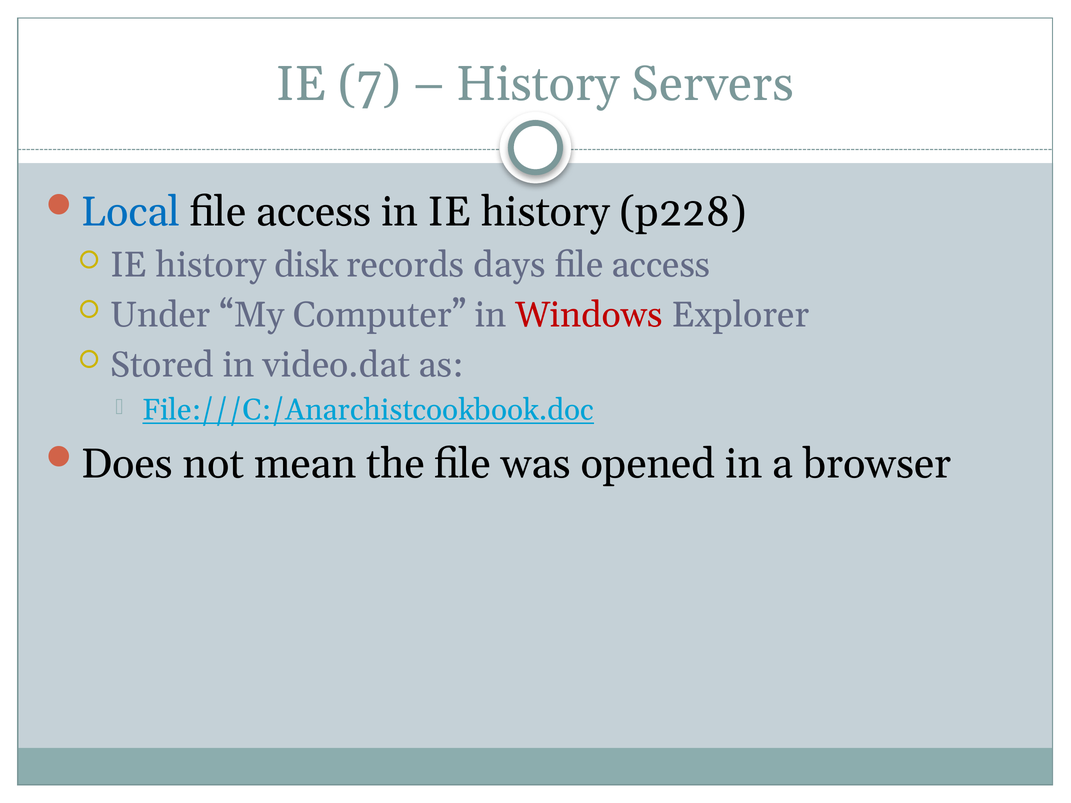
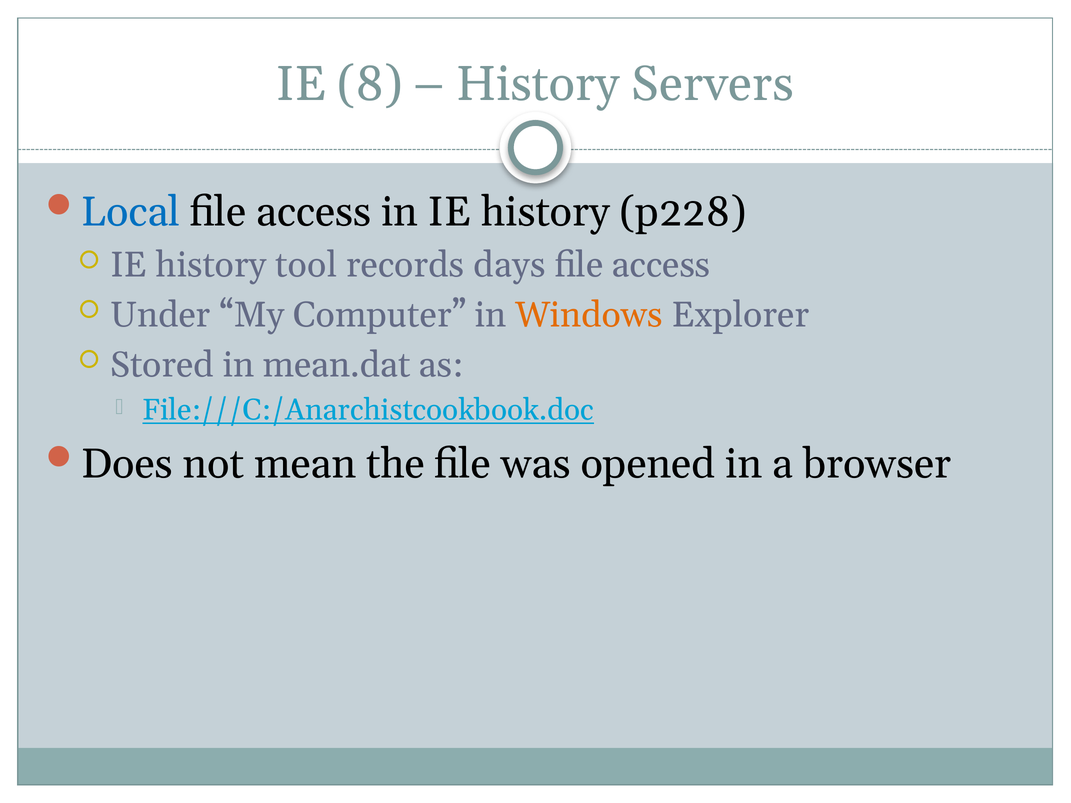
7: 7 -> 8
disk: disk -> tool
Windows colour: red -> orange
video.dat: video.dat -> mean.dat
